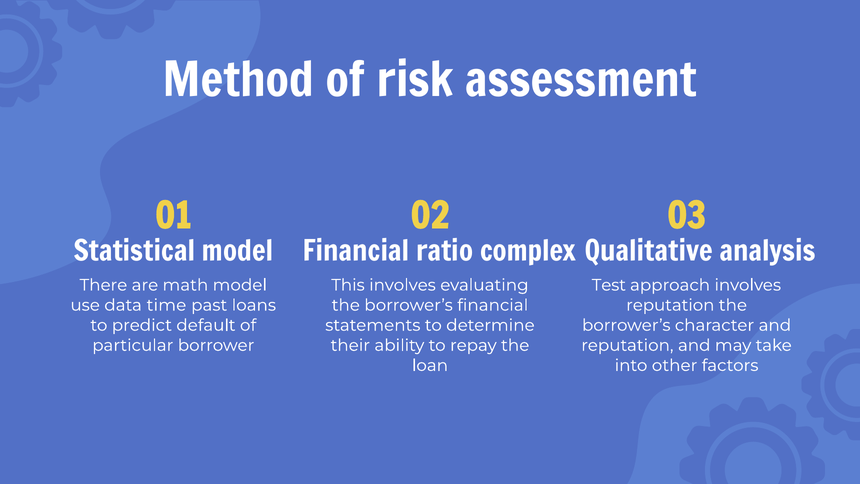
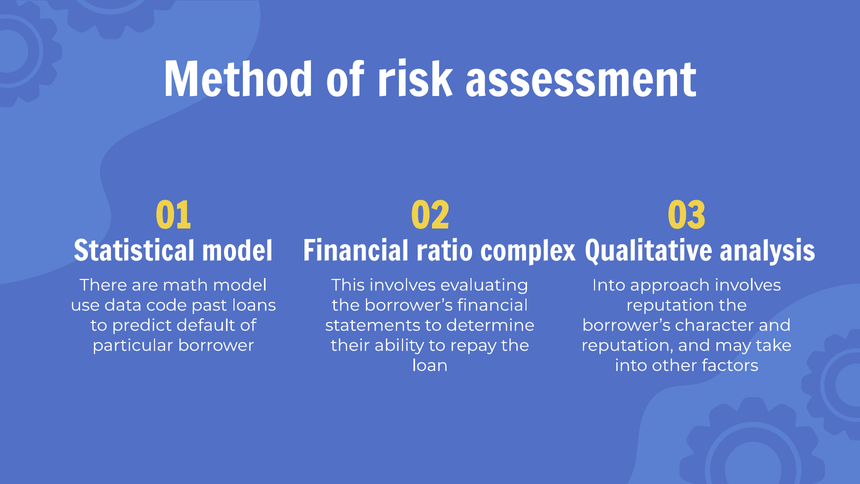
Test at (609, 285): Test -> Into
time: time -> code
